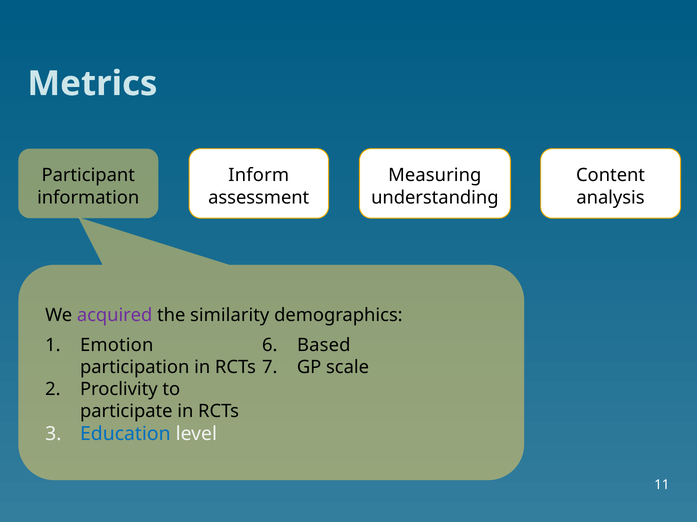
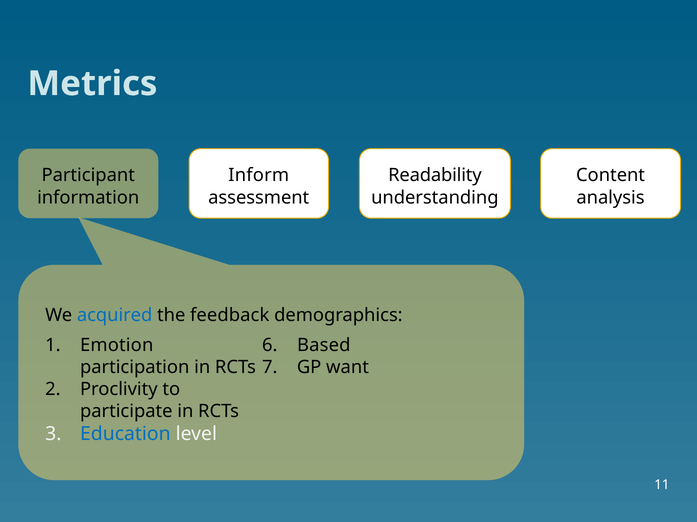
Measuring: Measuring -> Readability
acquired colour: purple -> blue
similarity: similarity -> feedback
scale: scale -> want
